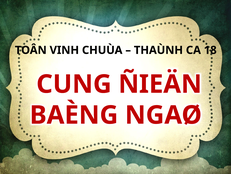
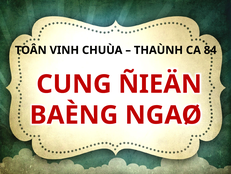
18: 18 -> 84
